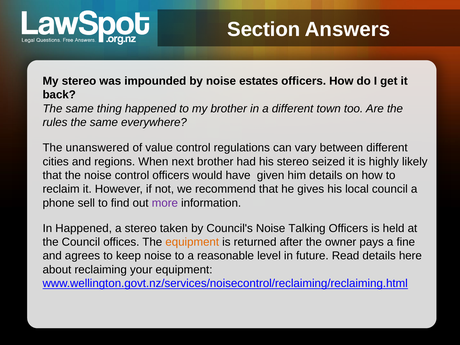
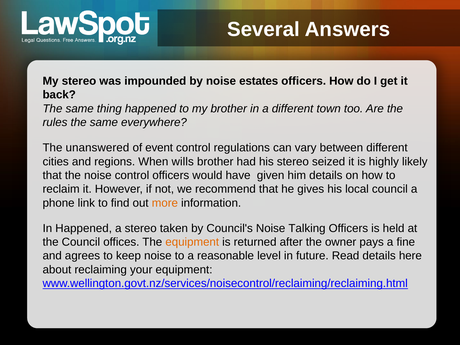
Section: Section -> Several
value: value -> event
next: next -> wills
sell: sell -> link
more colour: purple -> orange
